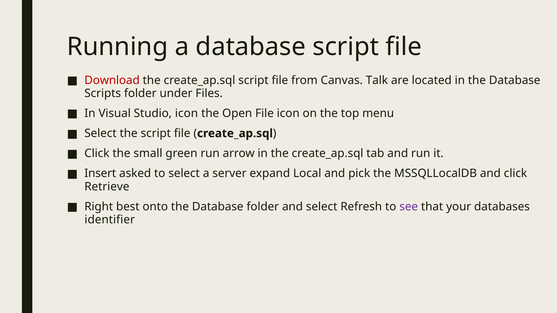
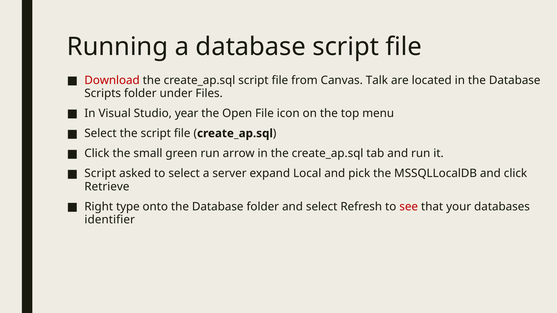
Studio icon: icon -> year
Insert at (100, 174): Insert -> Script
best: best -> type
see colour: purple -> red
